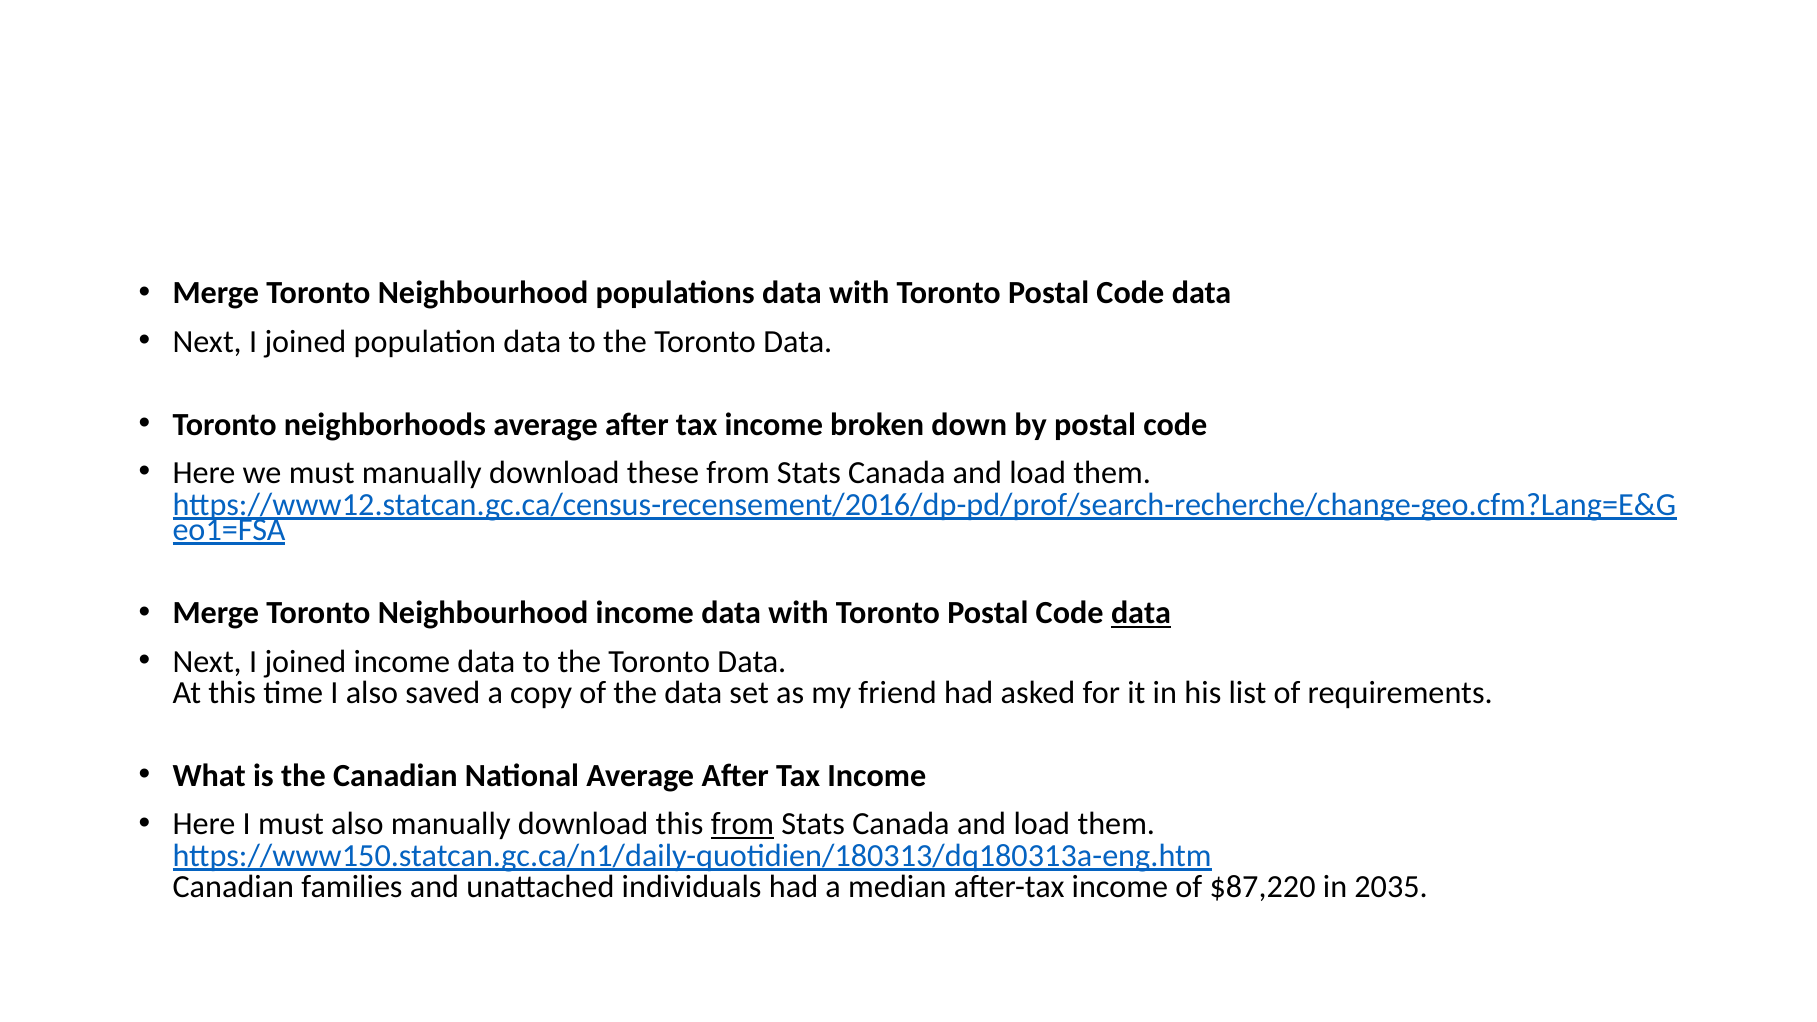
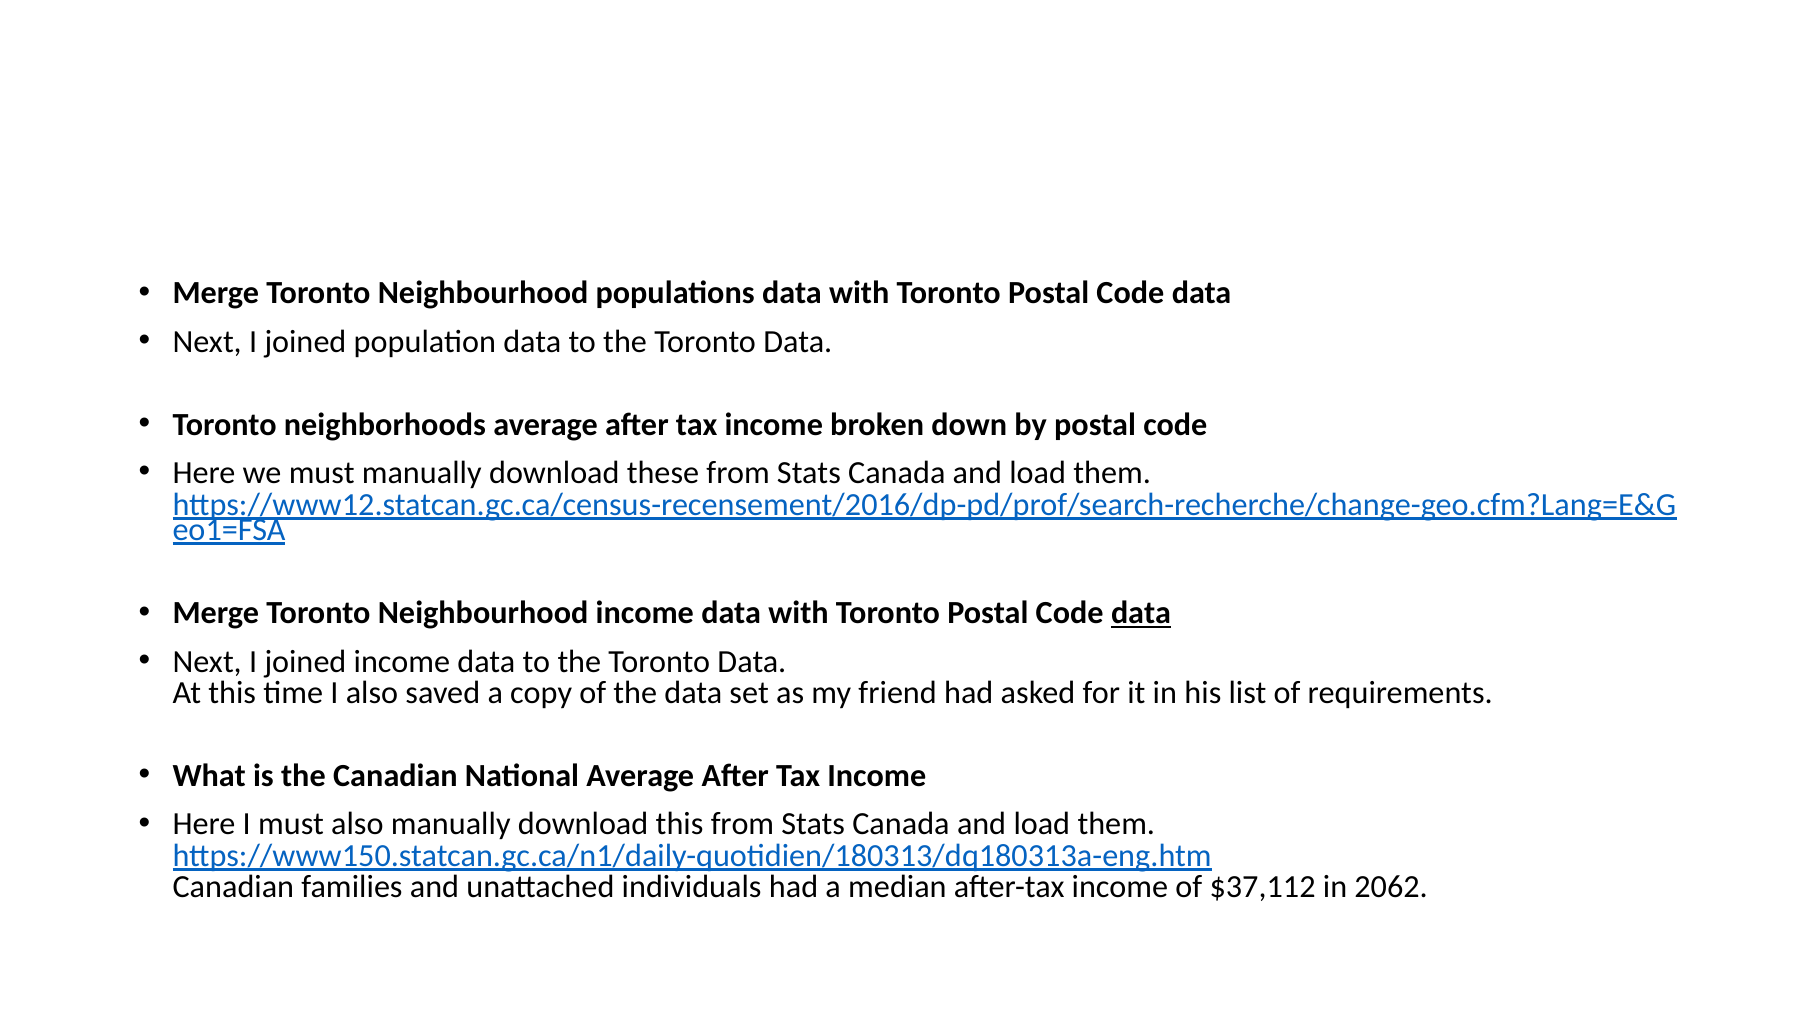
from at (742, 824) underline: present -> none
$87,220: $87,220 -> $37,112
2035: 2035 -> 2062
